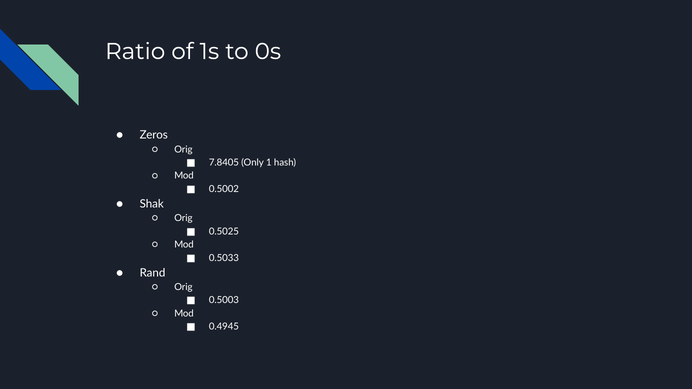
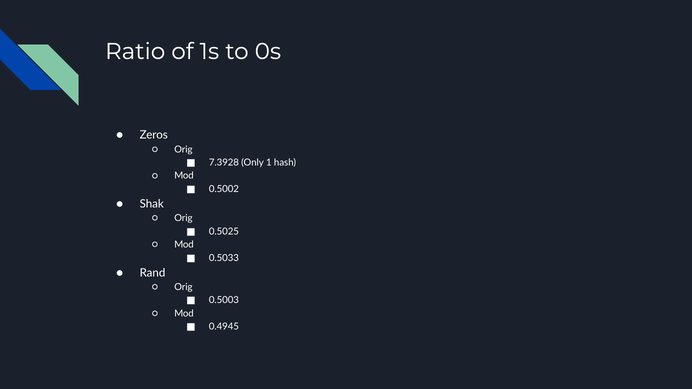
7.8405: 7.8405 -> 7.3928
